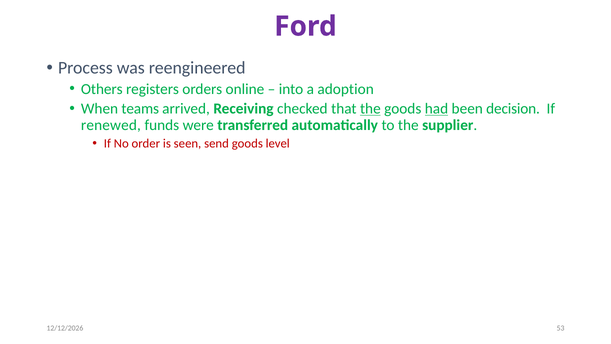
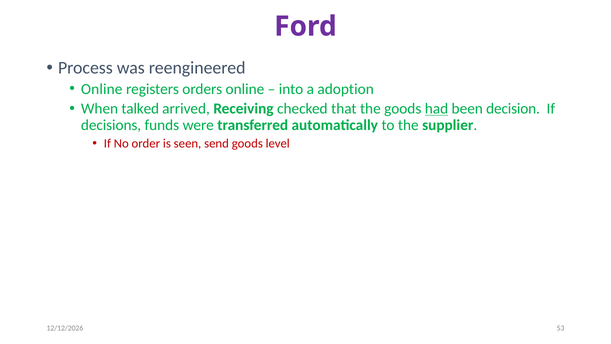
Others at (102, 89): Others -> Online
teams: teams -> talked
the at (370, 109) underline: present -> none
renewed: renewed -> decisions
